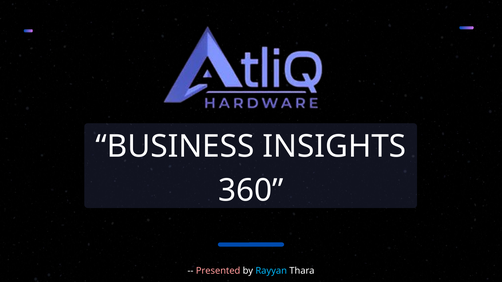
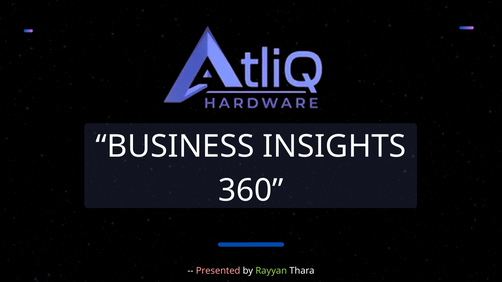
Rayyan colour: light blue -> light green
